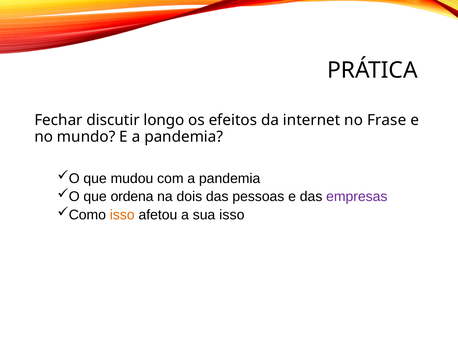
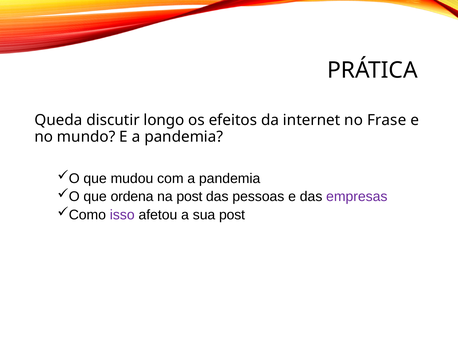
Fechar: Fechar -> Queda
na dois: dois -> post
isso at (122, 215) colour: orange -> purple
sua isso: isso -> post
